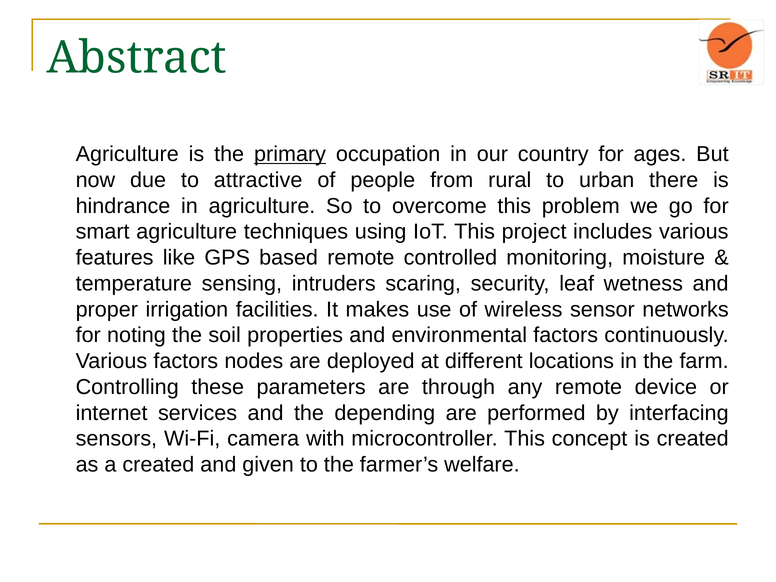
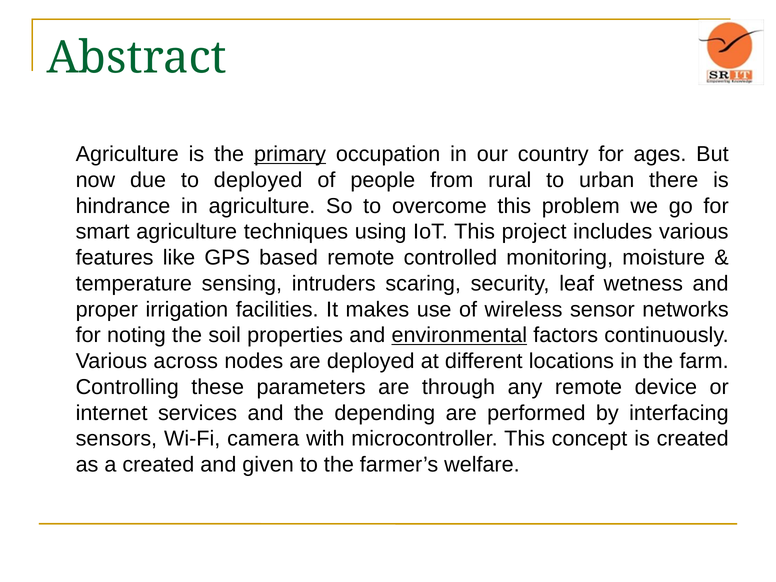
to attractive: attractive -> deployed
environmental underline: none -> present
Various factors: factors -> across
